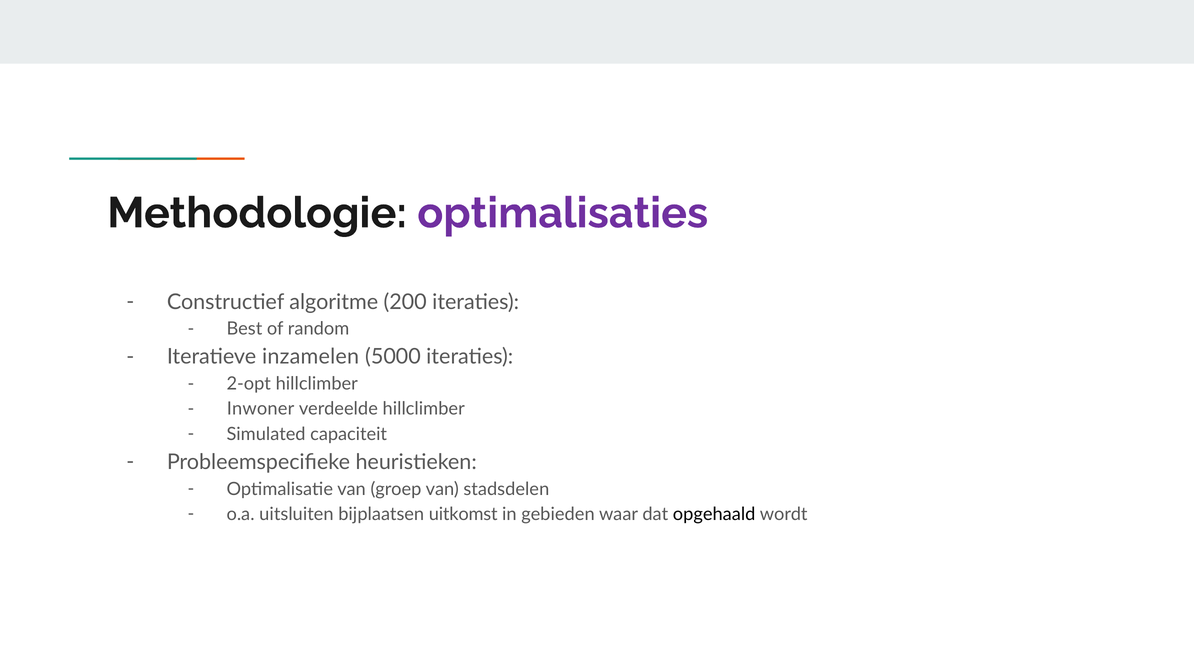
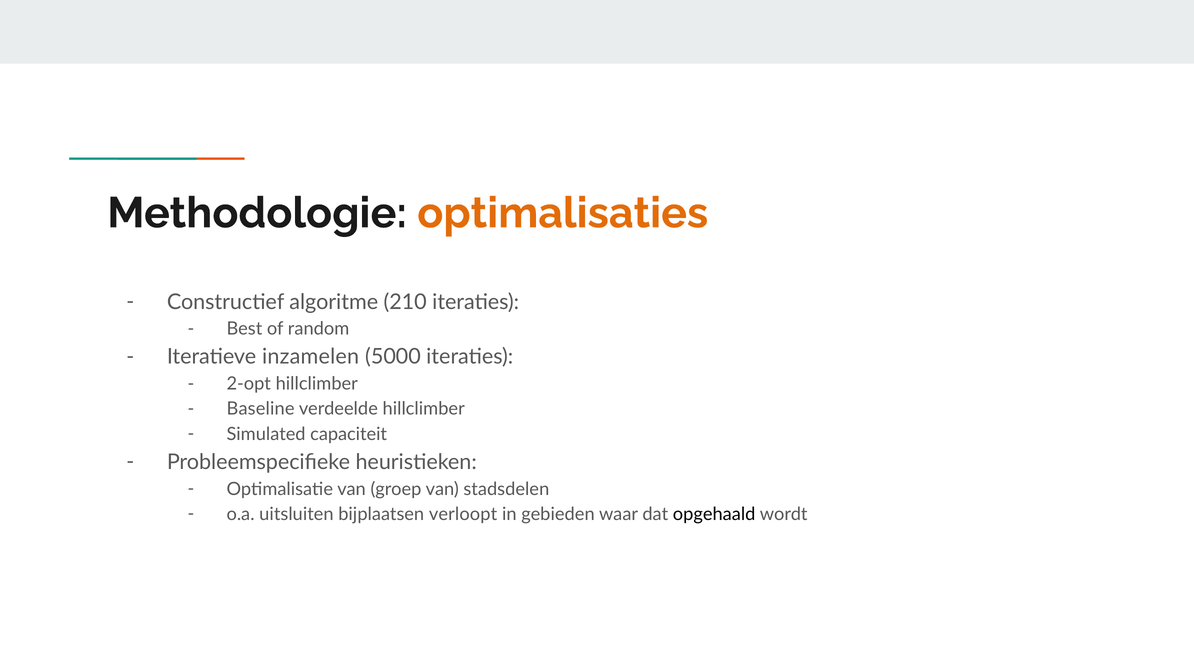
optimalisaties colour: purple -> orange
200: 200 -> 210
Inwoner: Inwoner -> Baseline
uitkomst: uitkomst -> verloopt
